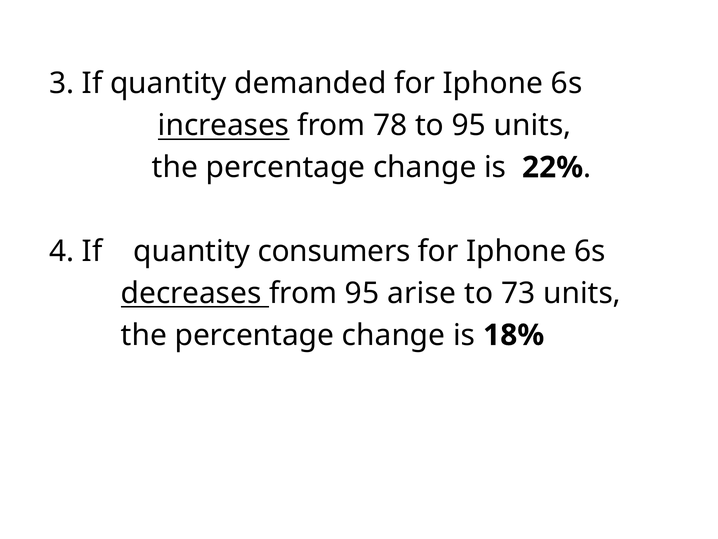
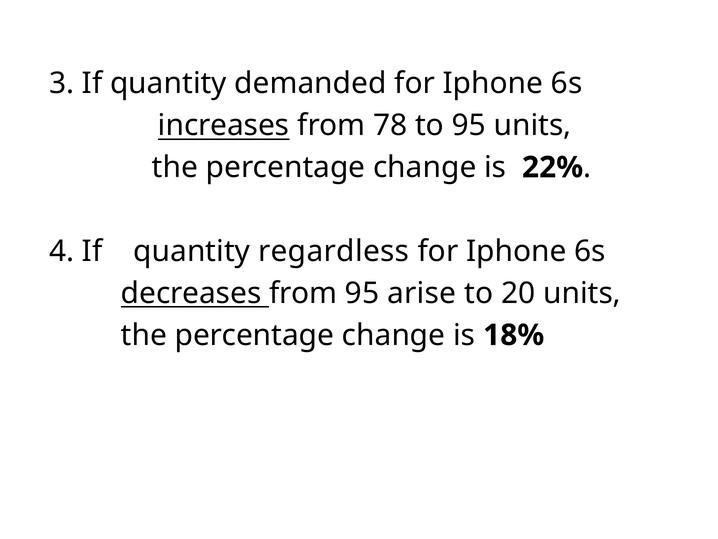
consumers: consumers -> regardless
73: 73 -> 20
